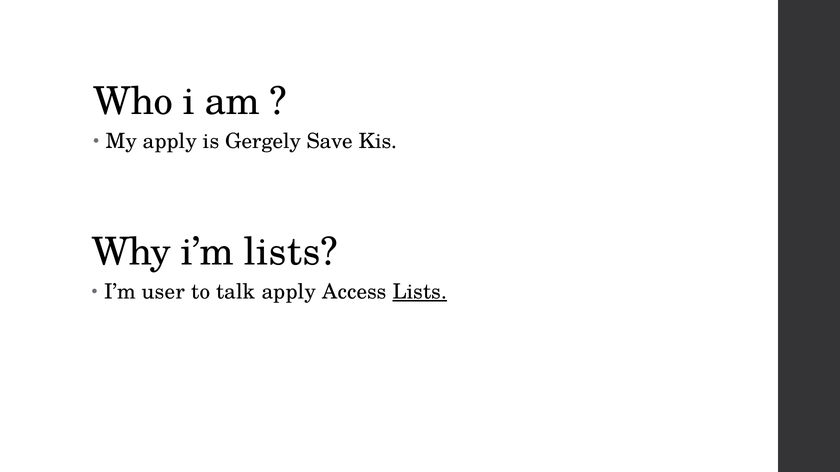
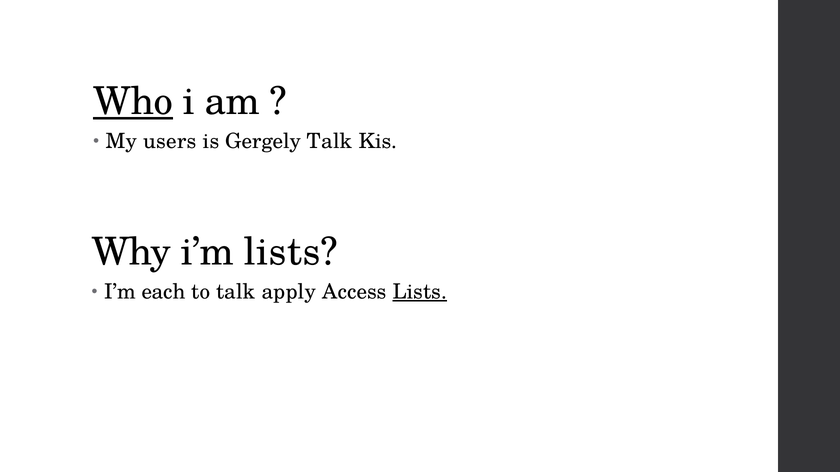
Who underline: none -> present
My apply: apply -> users
Gergely Save: Save -> Talk
user: user -> each
